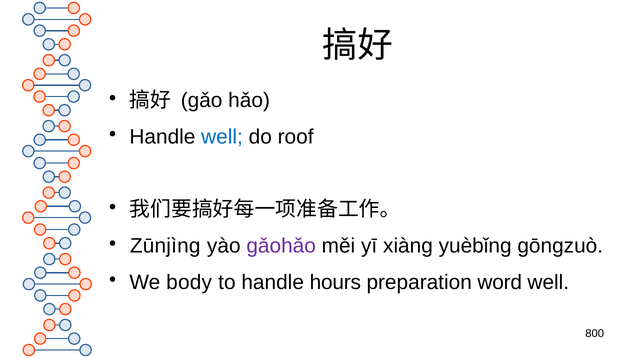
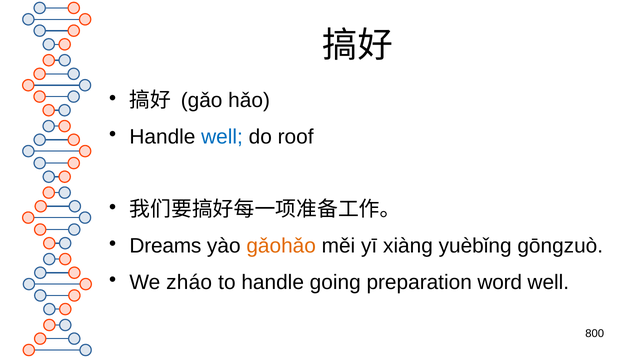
Zūnjìng: Zūnjìng -> Dreams
gǎohǎo colour: purple -> orange
body: body -> zháo
hours: hours -> going
